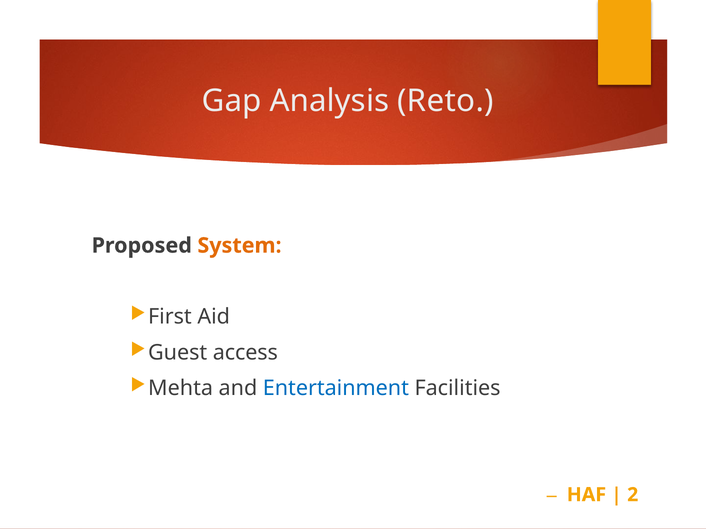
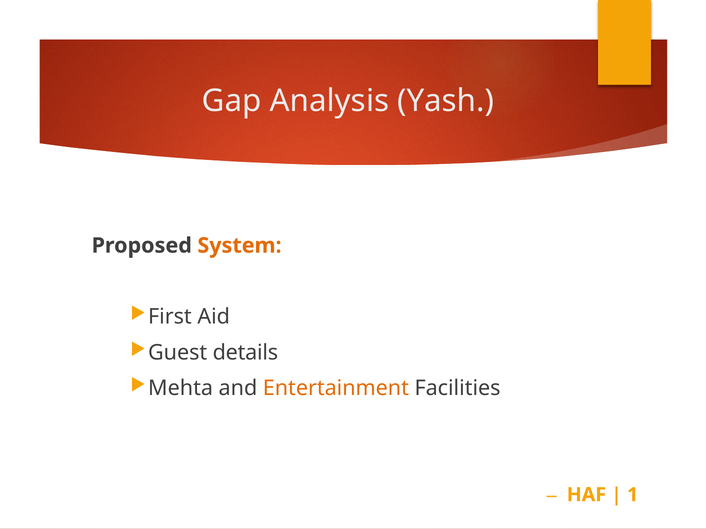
Reto: Reto -> Yash
access: access -> details
Entertainment colour: blue -> orange
2: 2 -> 1
